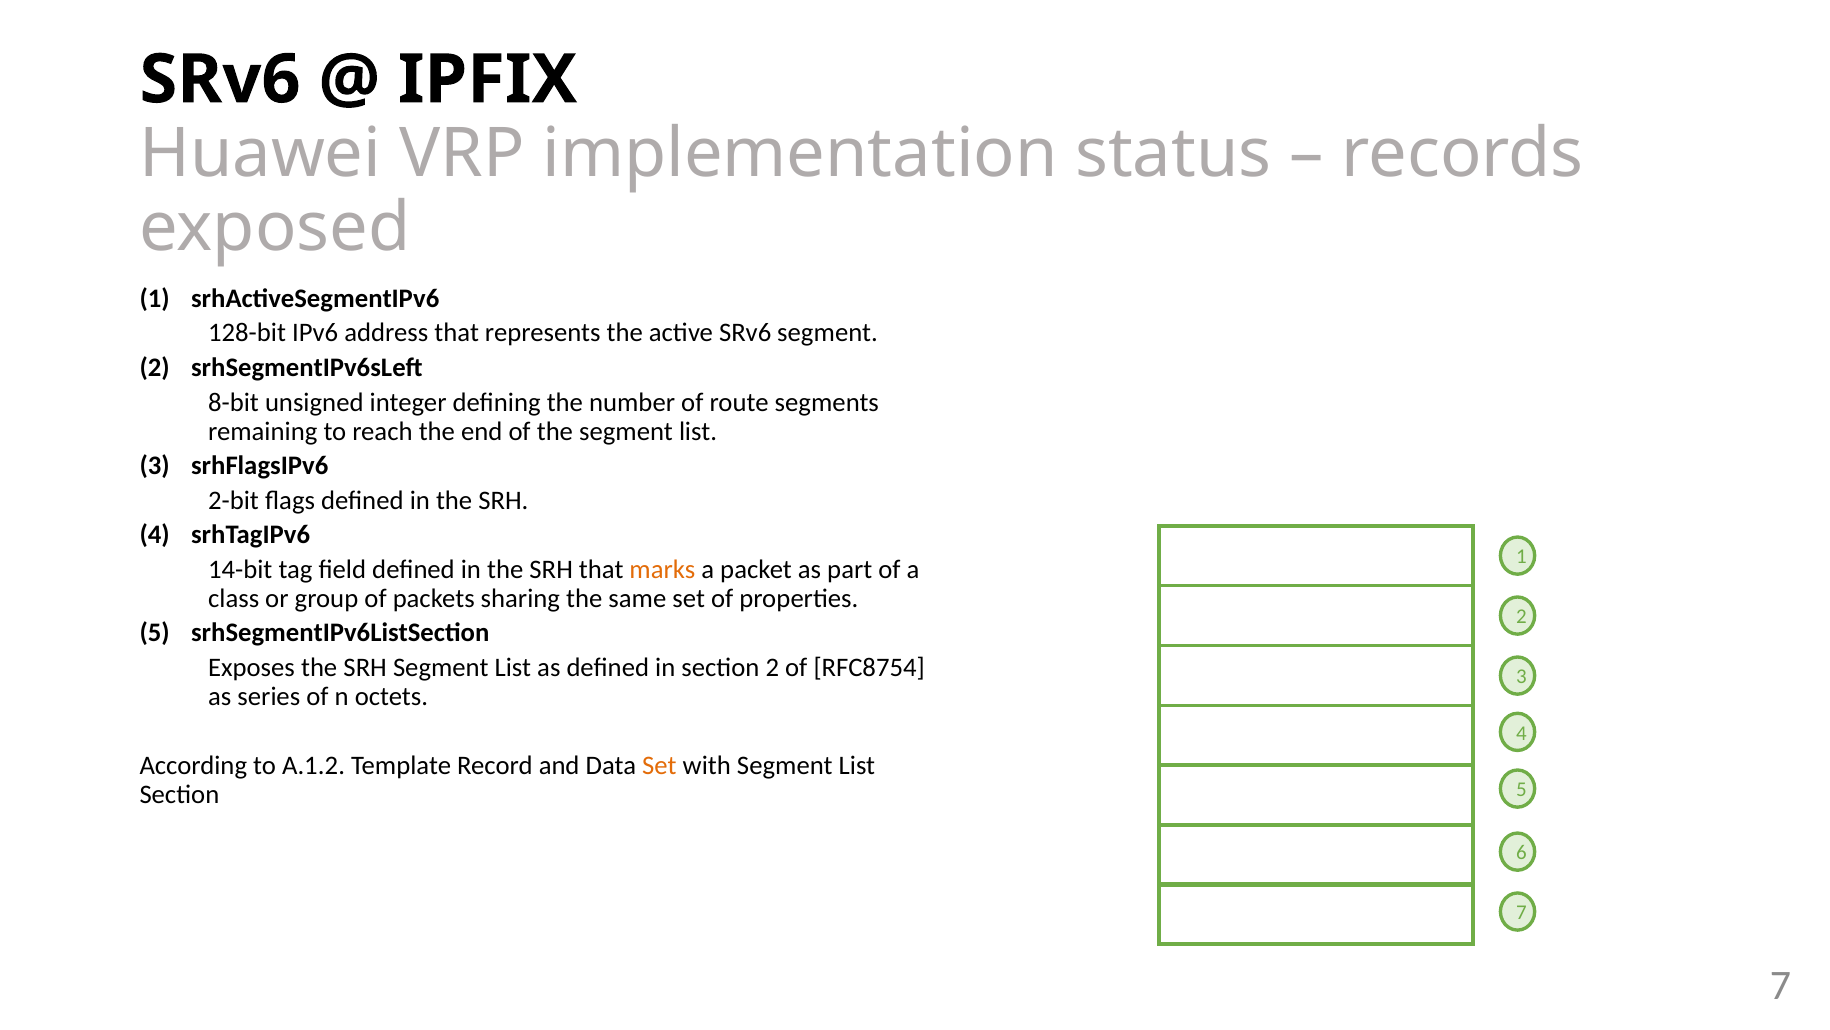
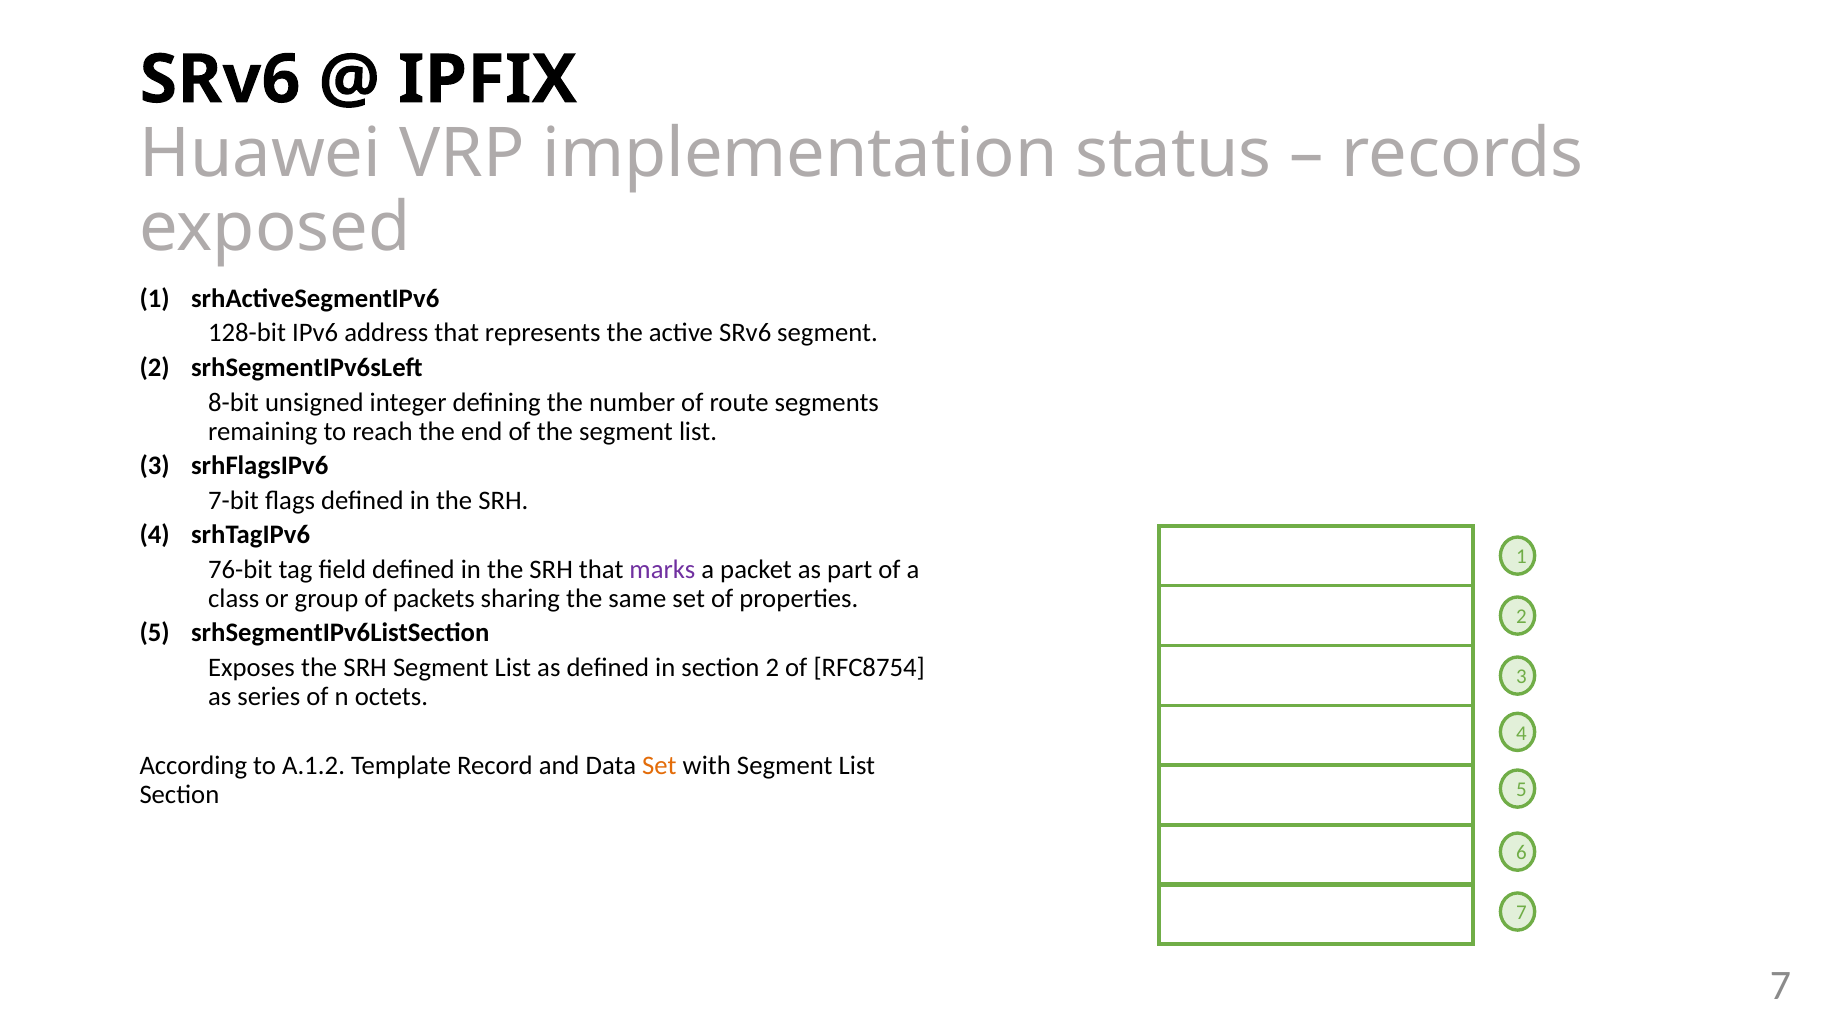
2-bit: 2-bit -> 7-bit
14-bit: 14-bit -> 76-bit
marks colour: orange -> purple
